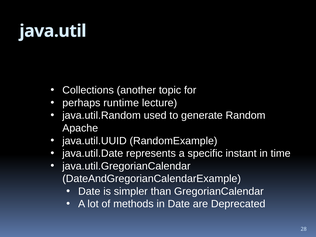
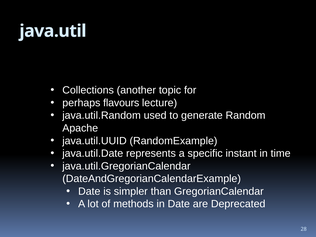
runtime: runtime -> flavours
